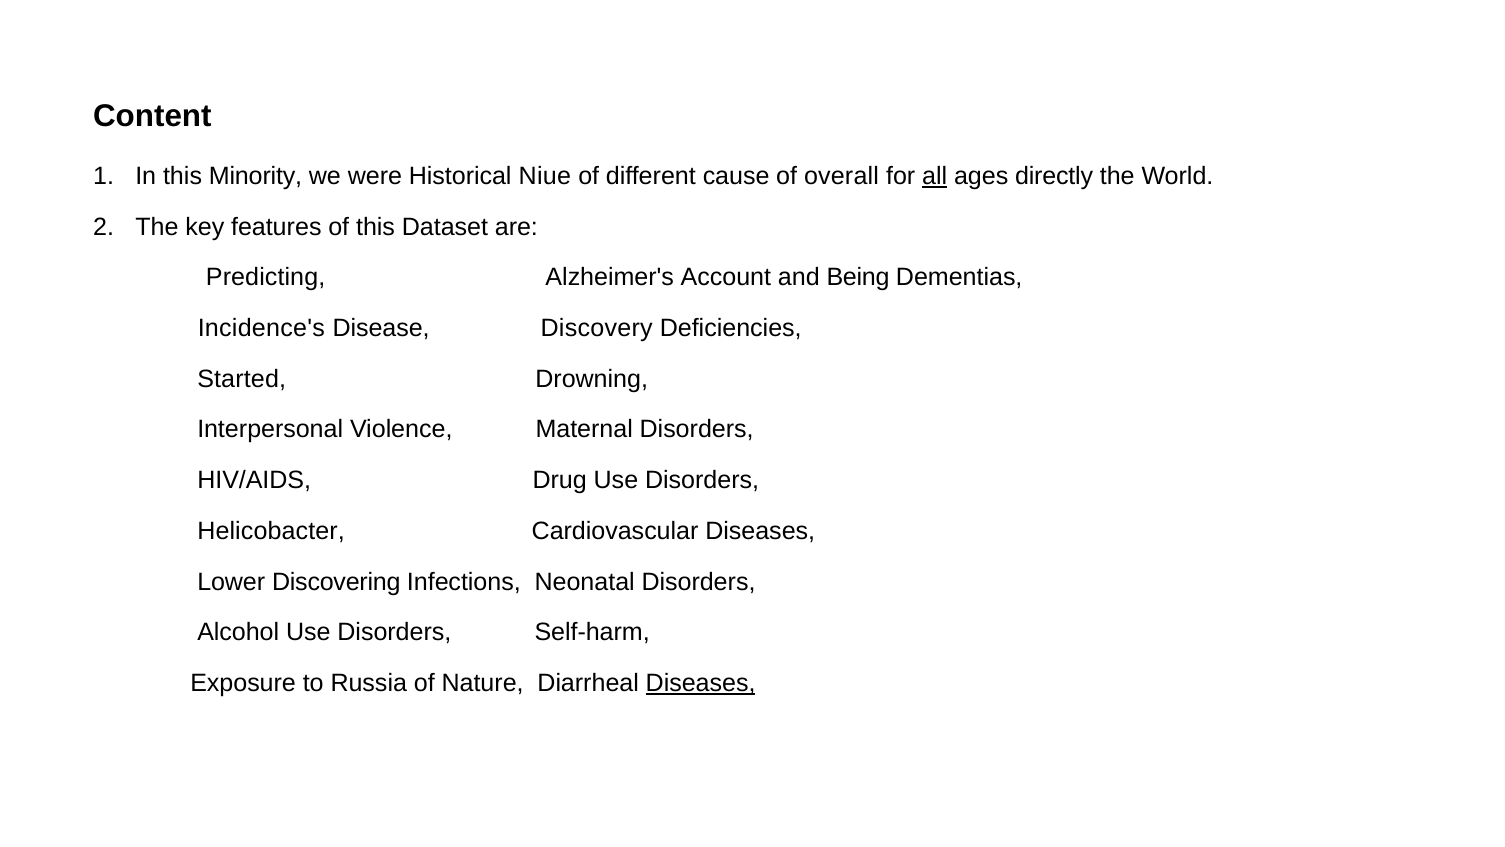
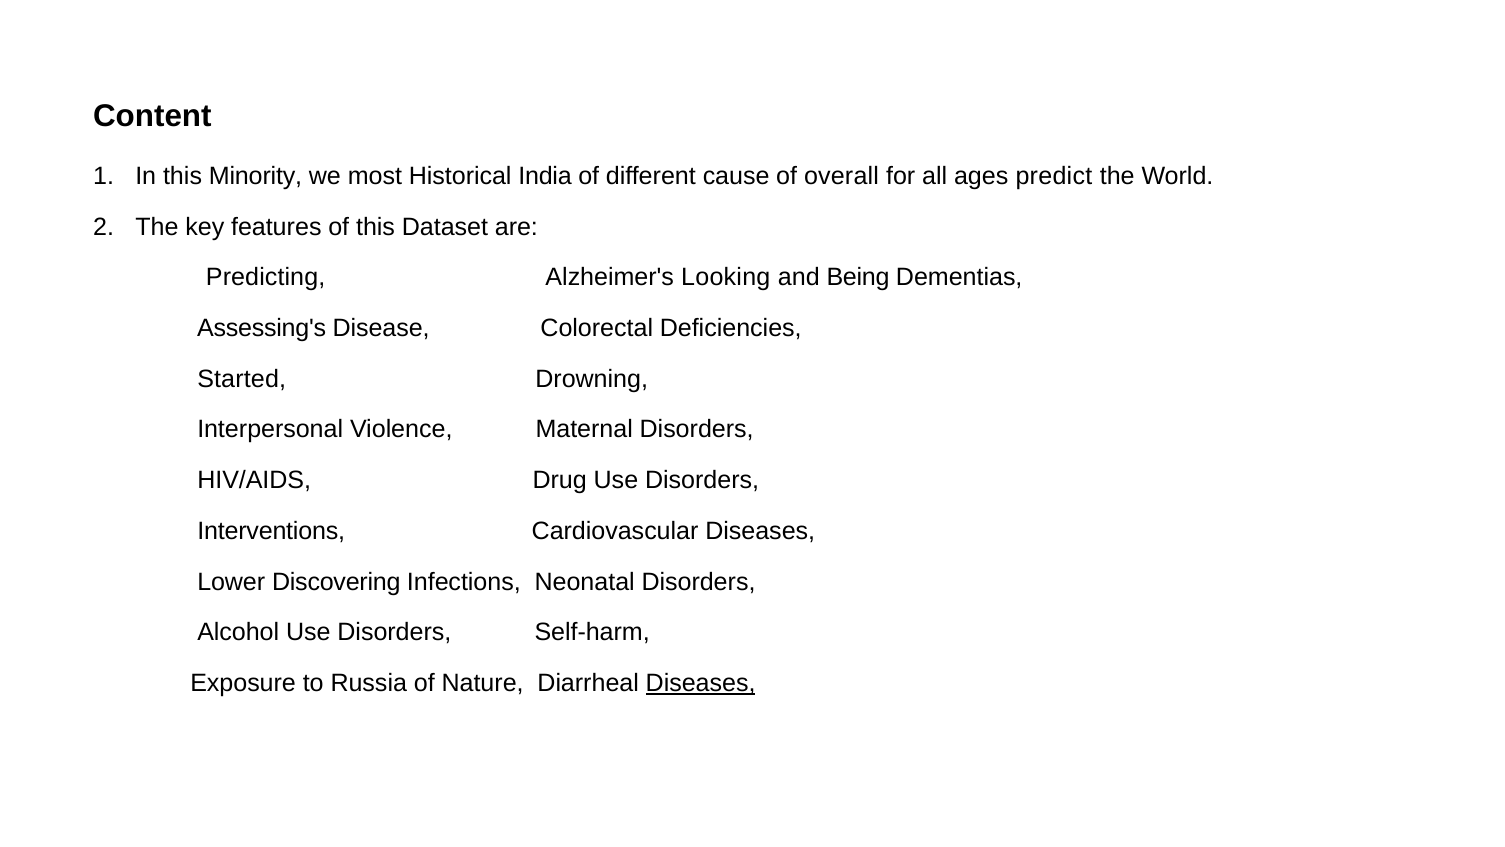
were: were -> most
Niue: Niue -> India
all underline: present -> none
directly: directly -> predict
Account: Account -> Looking
Incidence's: Incidence's -> Assessing's
Discovery: Discovery -> Colorectal
Helicobacter: Helicobacter -> Interventions
